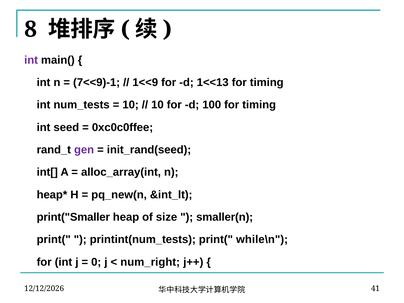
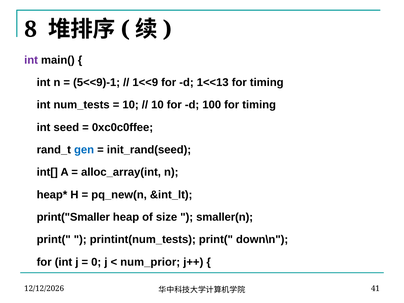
7<<9)-1: 7<<9)-1 -> 5<<9)-1
gen colour: purple -> blue
while\n: while\n -> down\n
num_right: num_right -> num_prior
